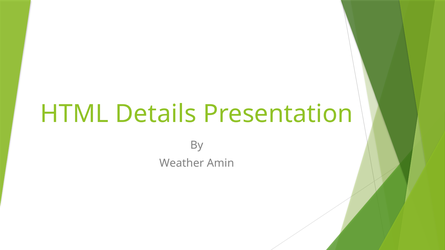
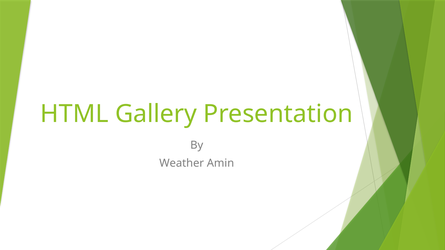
Details: Details -> Gallery
